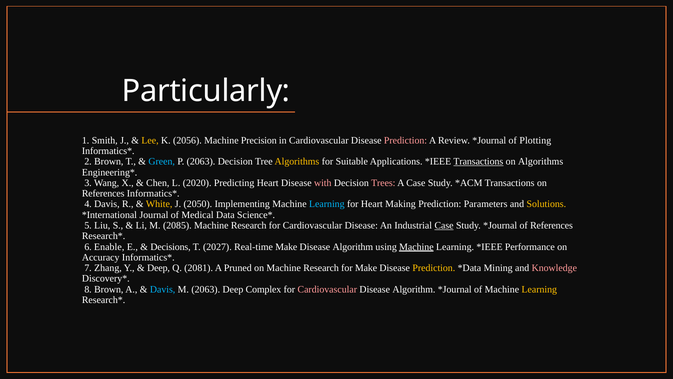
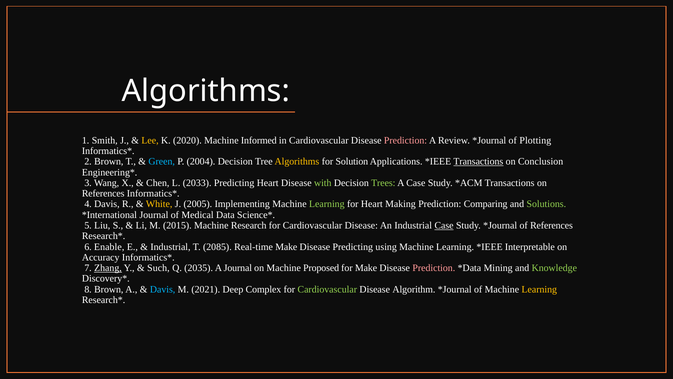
Particularly at (206, 91): Particularly -> Algorithms
2056: 2056 -> 2020
Precision: Precision -> Informed
P 2063: 2063 -> 2004
Suitable: Suitable -> Solution
on Algorithms: Algorithms -> Conclusion
2020: 2020 -> 2033
with colour: pink -> light green
Trees colour: pink -> light green
2050: 2050 -> 2005
Learning at (327, 204) colour: light blue -> light green
Parameters: Parameters -> Comparing
Solutions colour: yellow -> light green
2085: 2085 -> 2015
Decisions at (171, 247): Decisions -> Industrial
2027: 2027 -> 2085
Algorithm at (353, 247): Algorithm -> Predicting
Machine at (416, 247) underline: present -> none
Performance: Performance -> Interpretable
Zhang underline: none -> present
Deep at (159, 268): Deep -> Such
2081: 2081 -> 2035
A Pruned: Pruned -> Journal
on Machine Research: Research -> Proposed
Prediction at (434, 268) colour: yellow -> pink
Knowledge colour: pink -> light green
M 2063: 2063 -> 2021
Cardiovascular at (327, 289) colour: pink -> light green
